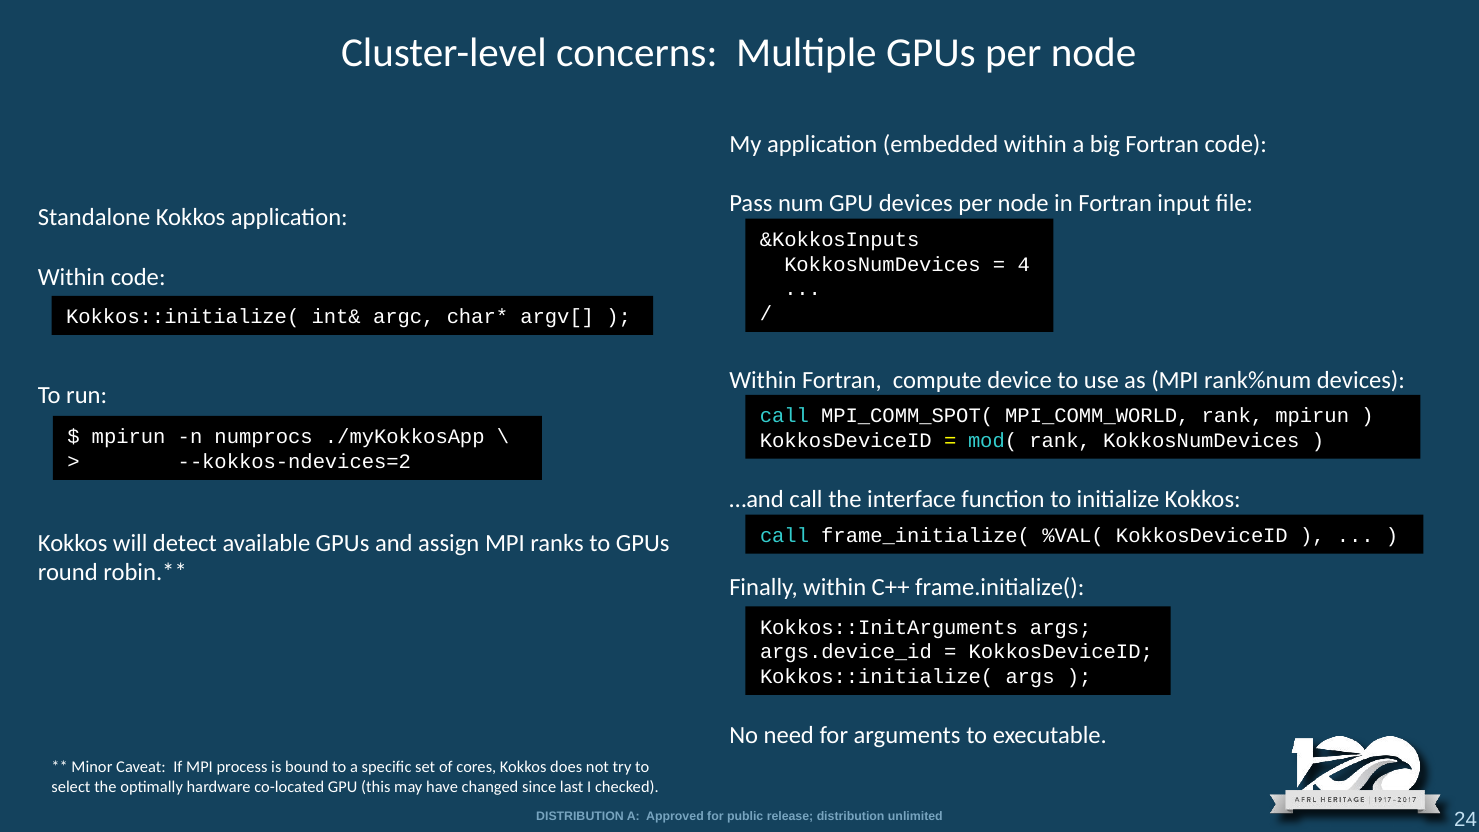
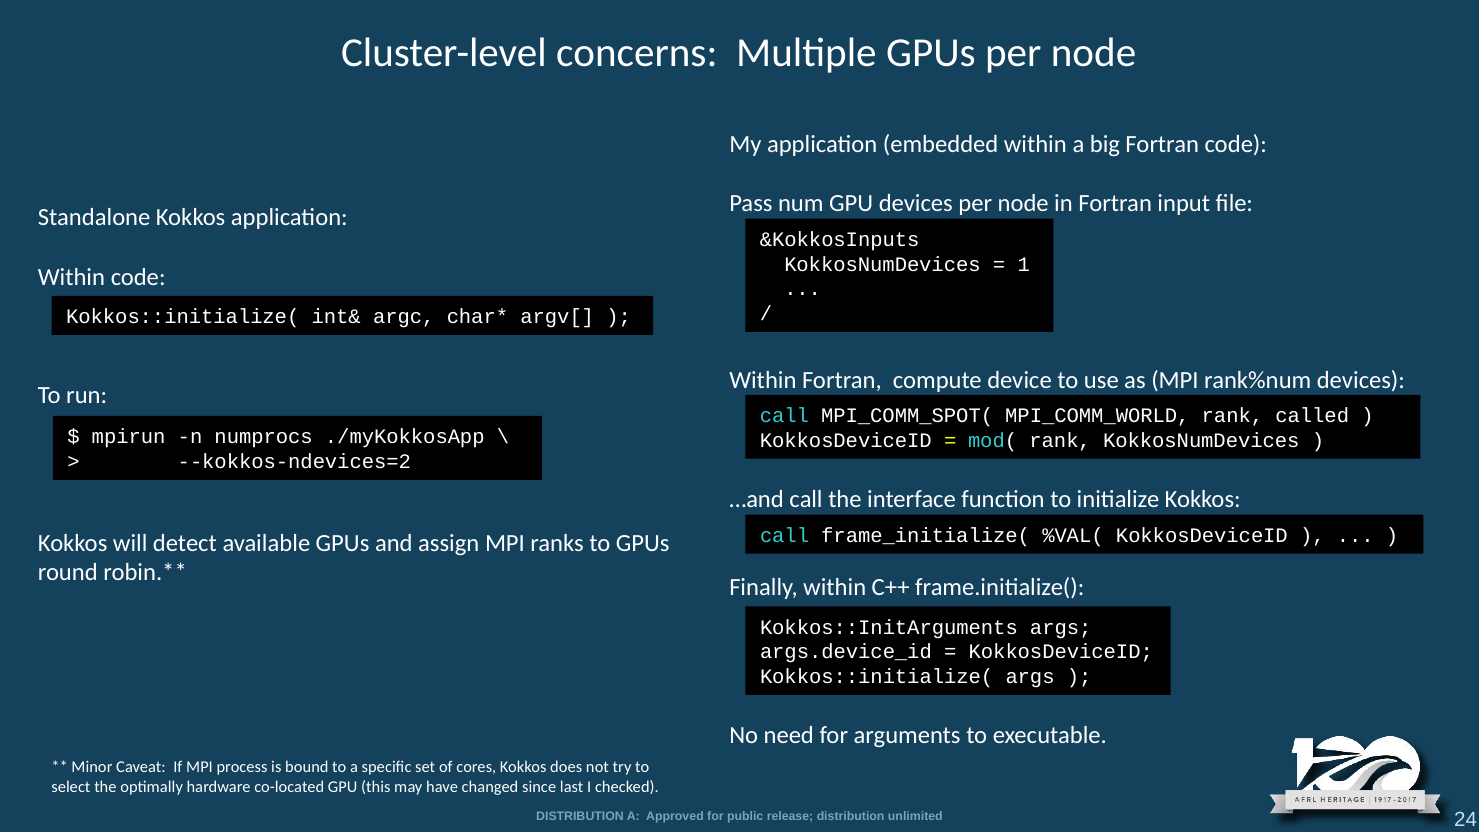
4: 4 -> 1
rank mpirun: mpirun -> called
